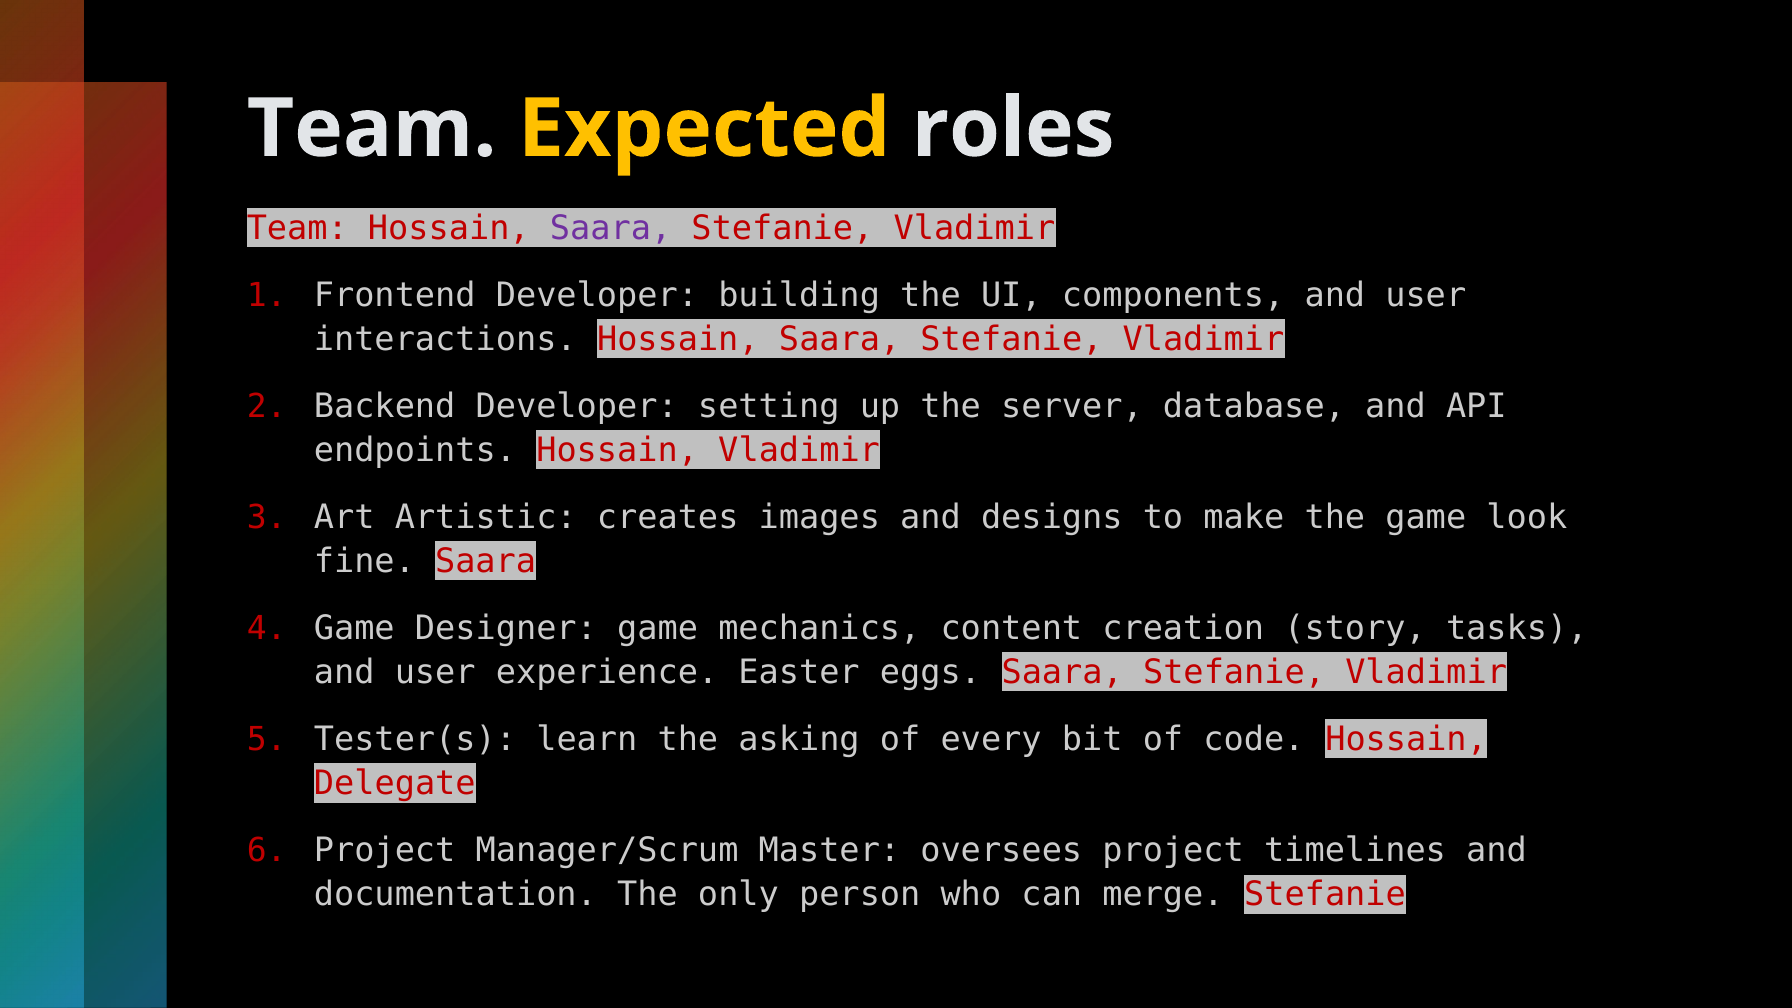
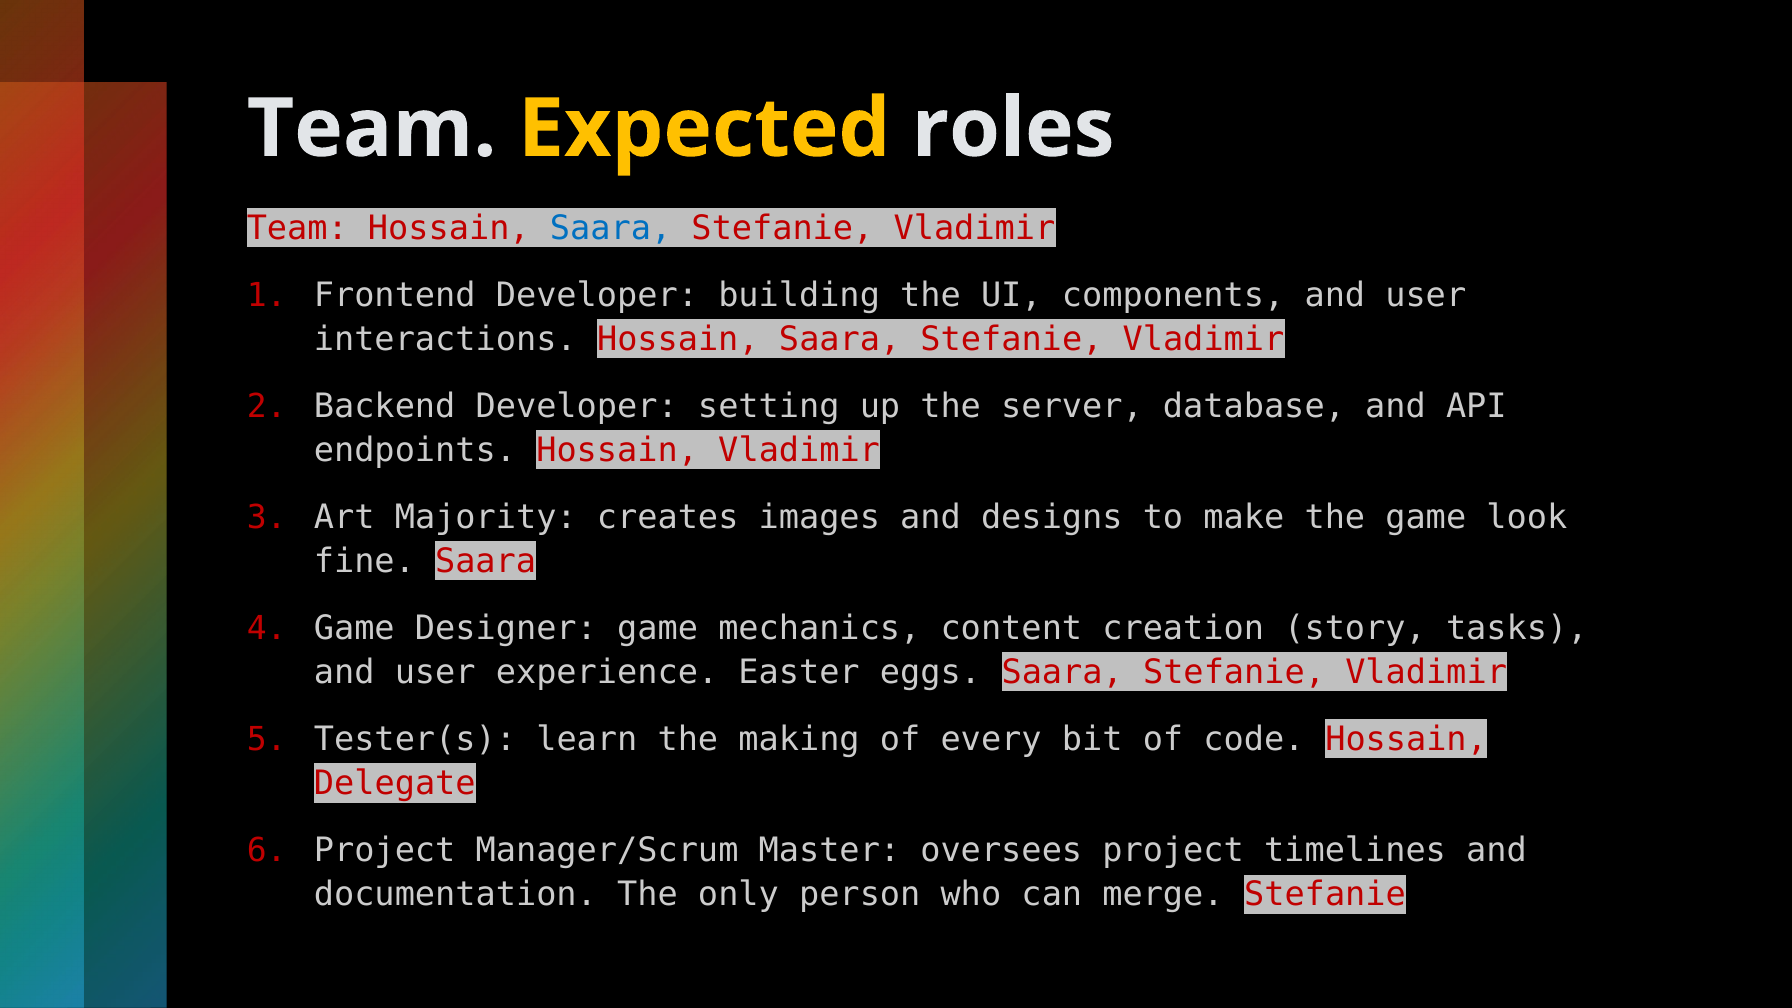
Saara at (611, 228) colour: purple -> blue
Artistic: Artistic -> Majority
asking: asking -> making
